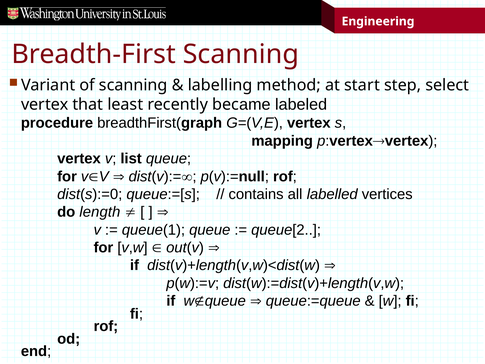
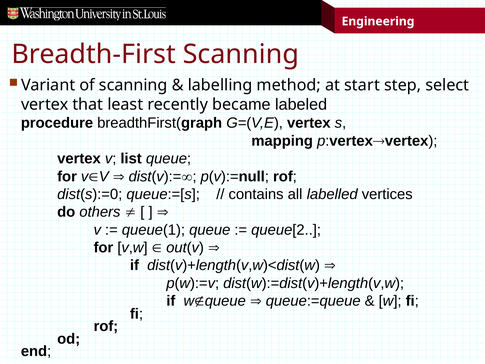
length: length -> others
